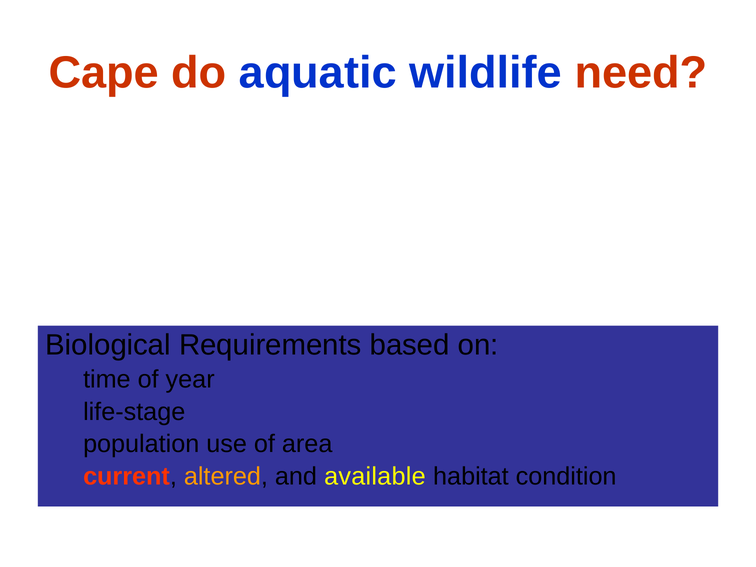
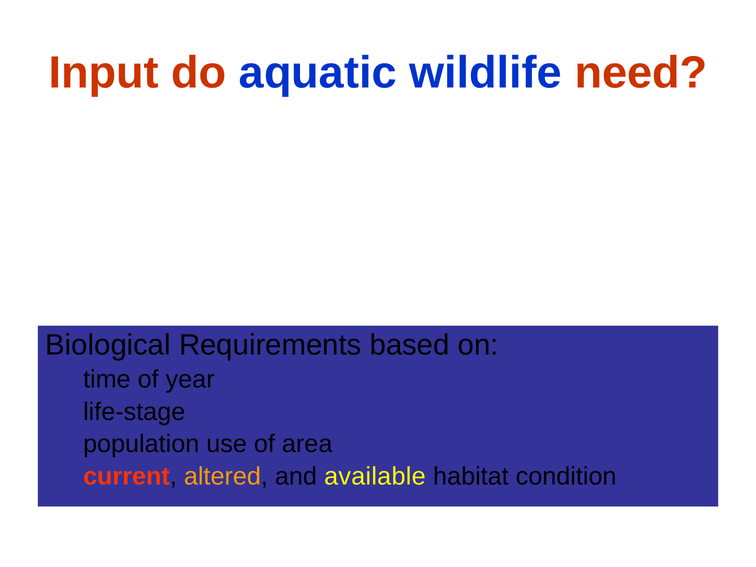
Cape: Cape -> Input
